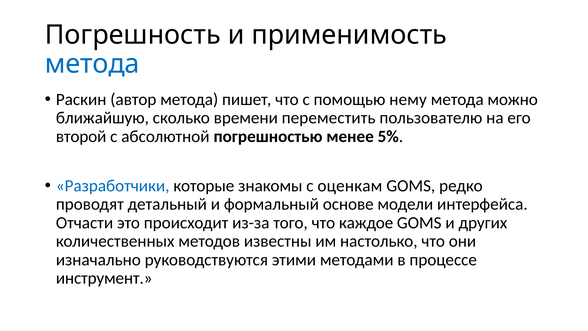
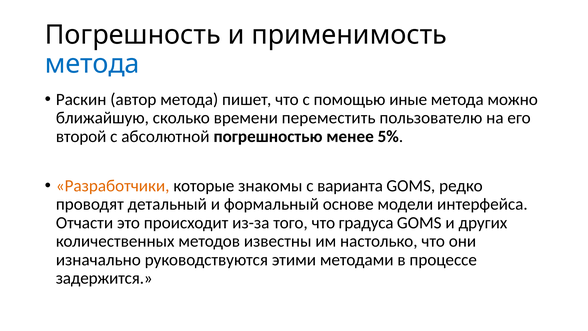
нему: нему -> иные
Разработчики colour: blue -> orange
оценкам: оценкам -> варианта
каждое: каждое -> градуса
инструмент: инструмент -> задержится
